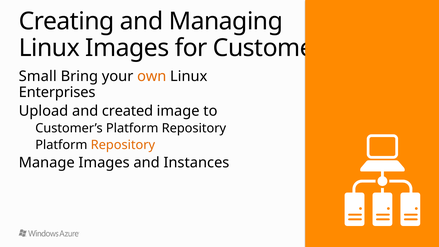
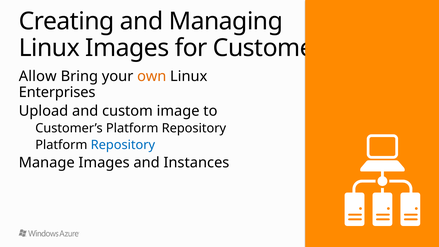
Small: Small -> Allow
created: created -> custom
Repository at (123, 145) colour: orange -> blue
